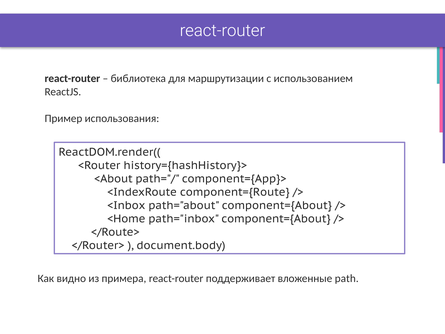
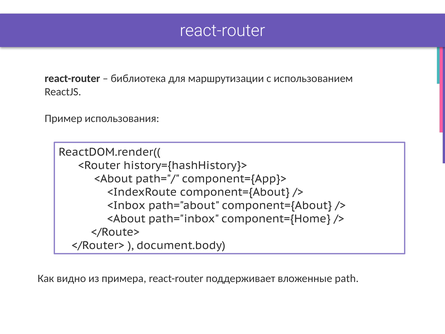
<IndexRoute component={Route: component={Route -> component={About
<Home at (126, 219): <Home -> <About
path="inbox component={About: component={About -> component={Home
